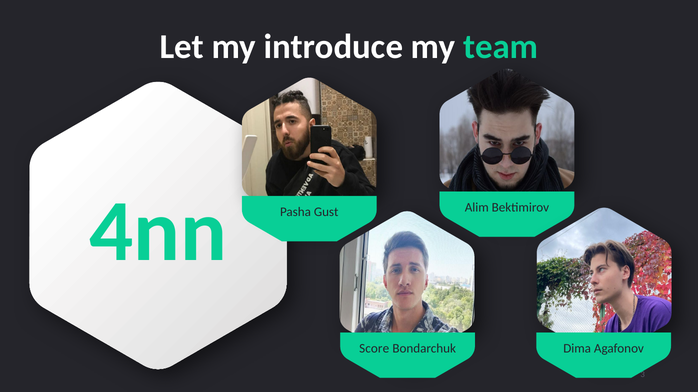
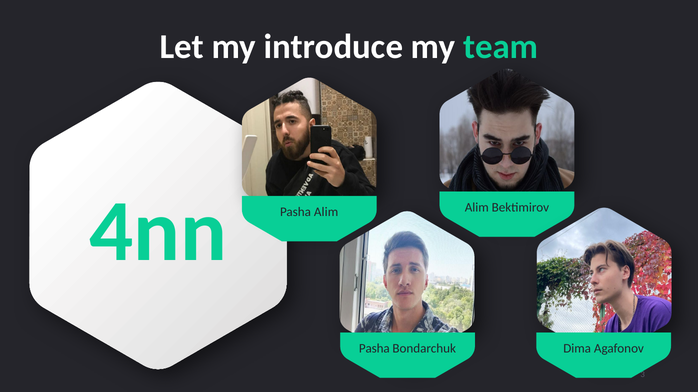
Pasha Gust: Gust -> Alim
Score at (374, 349): Score -> Pasha
